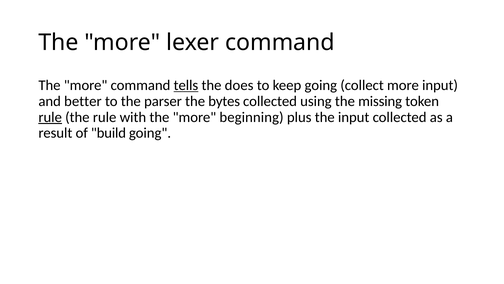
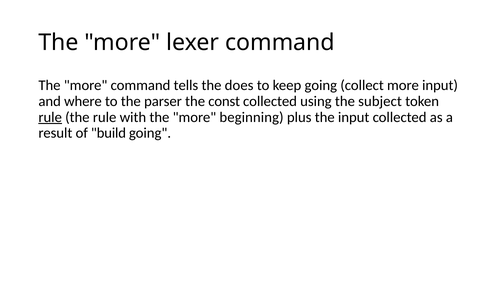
tells underline: present -> none
better: better -> where
bytes: bytes -> const
missing: missing -> subject
